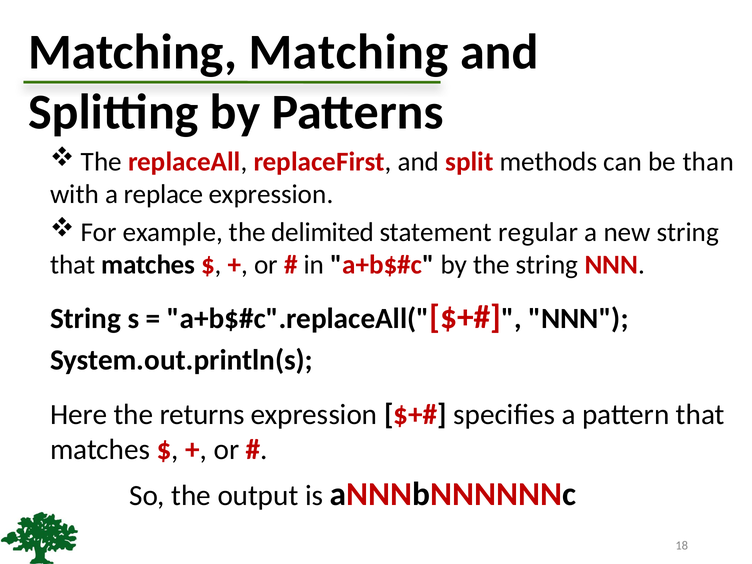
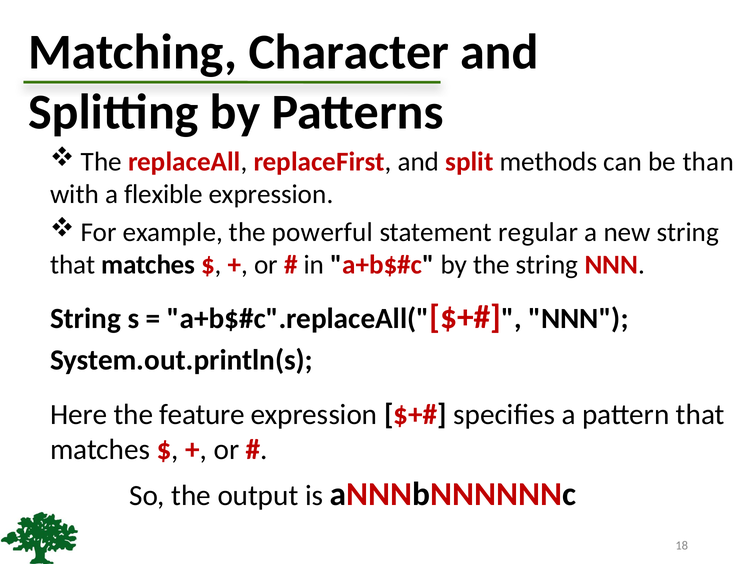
Matching Matching: Matching -> Character
replace: replace -> flexible
delimited: delimited -> powerful
returns: returns -> feature
